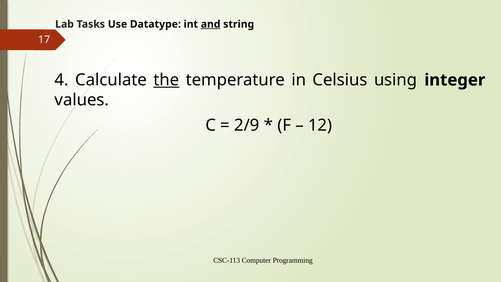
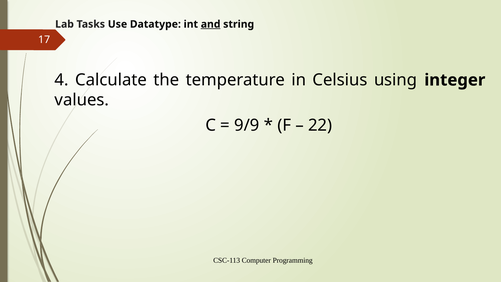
the underline: present -> none
2/9: 2/9 -> 9/9
12: 12 -> 22
